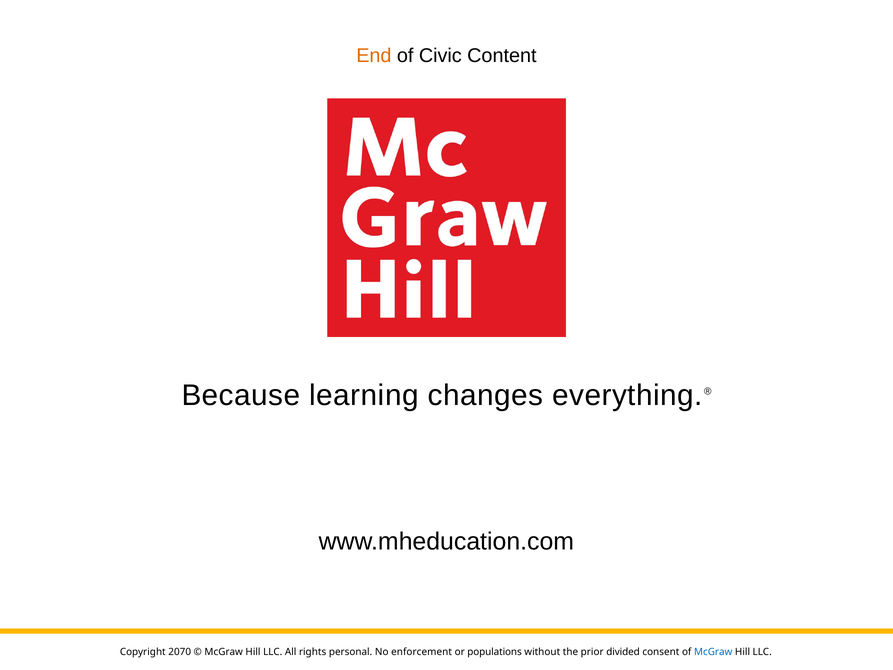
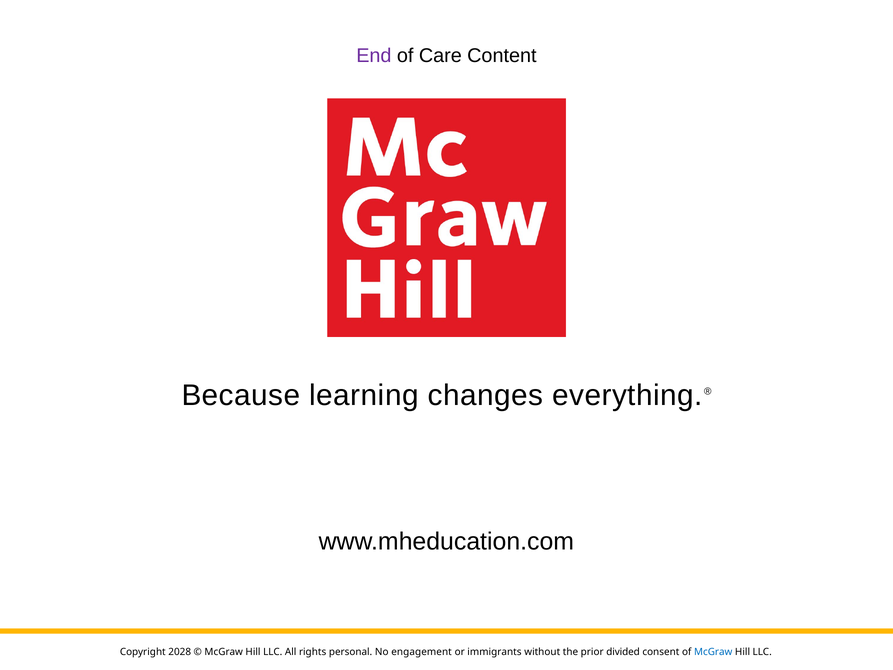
End colour: orange -> purple
Civic: Civic -> Care
2070: 2070 -> 2028
enforcement: enforcement -> engagement
populations: populations -> immigrants
